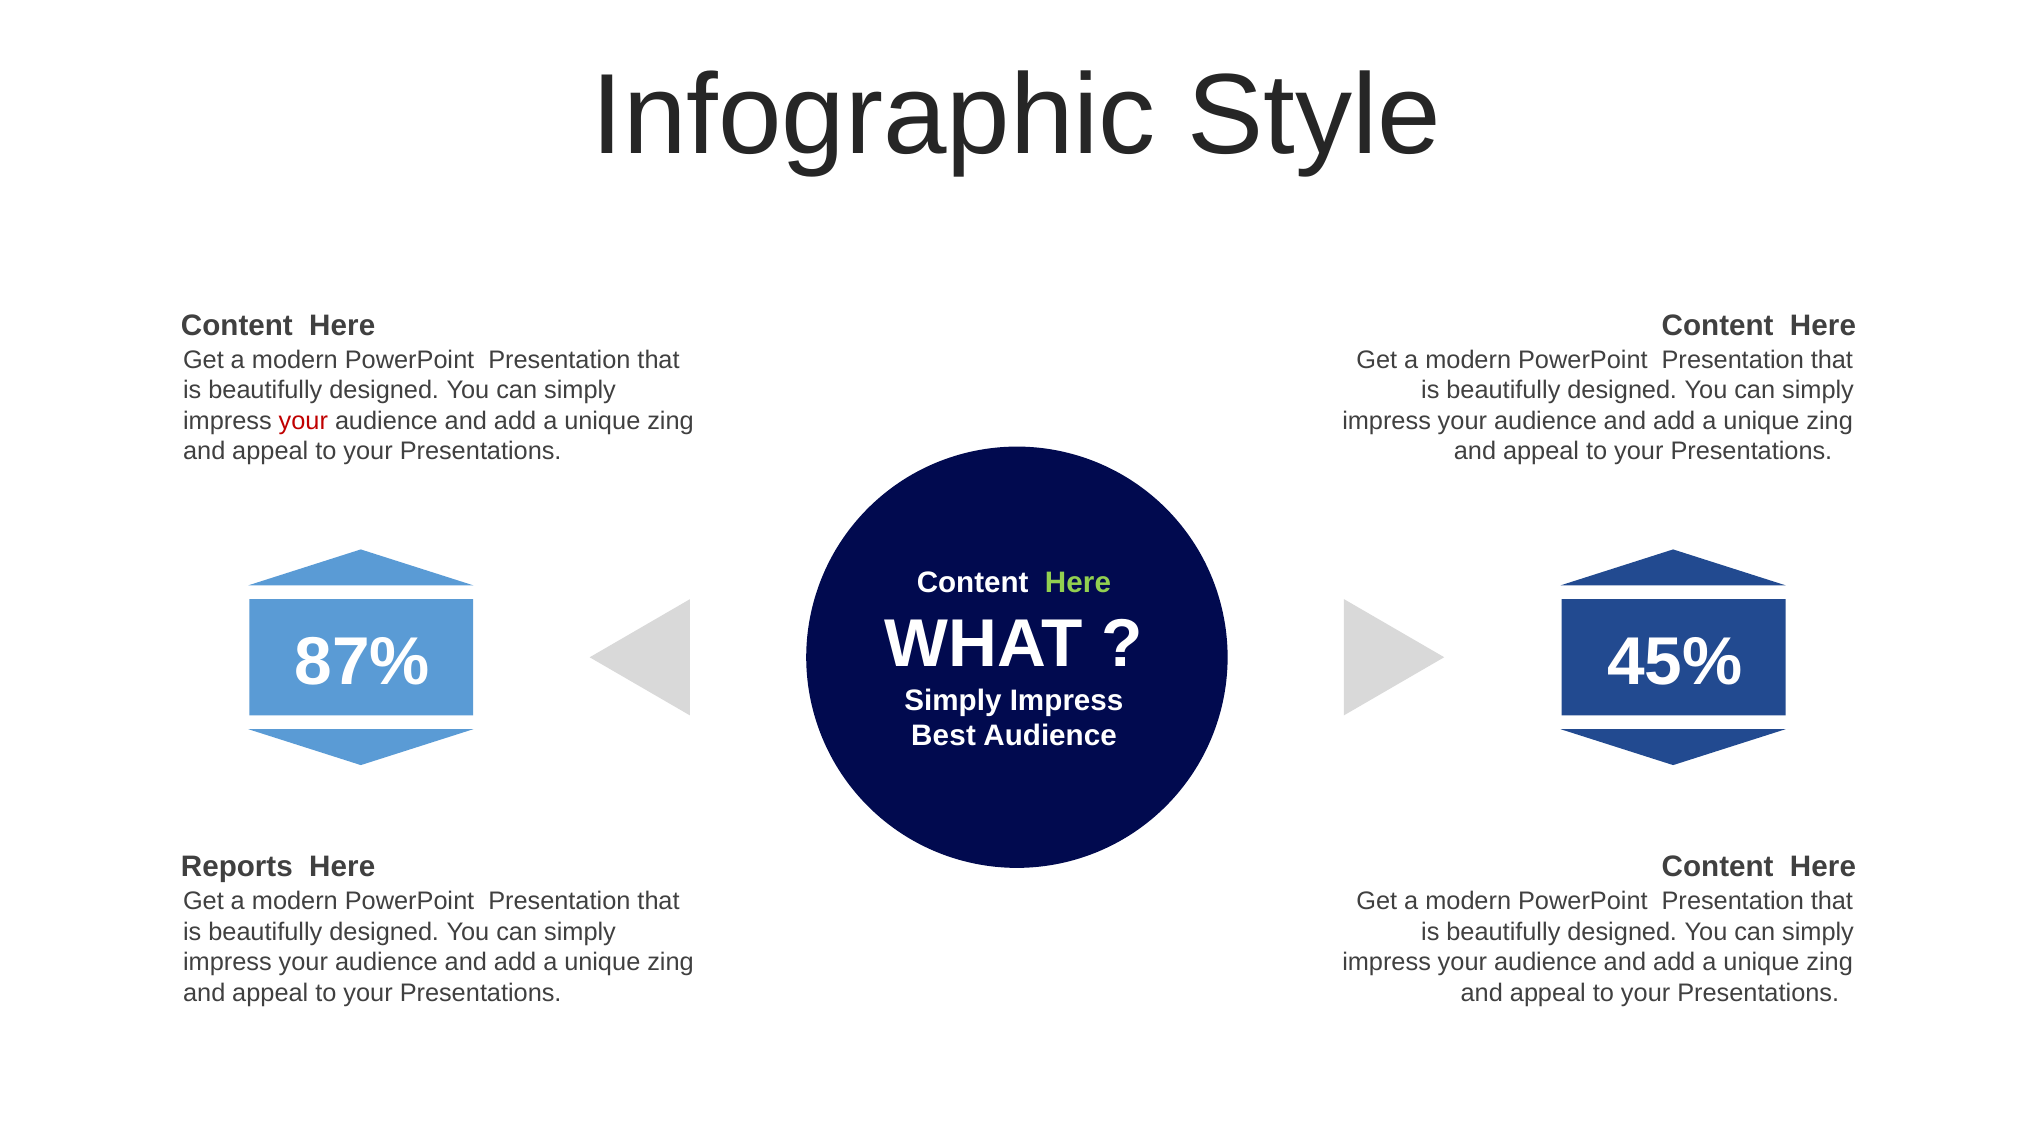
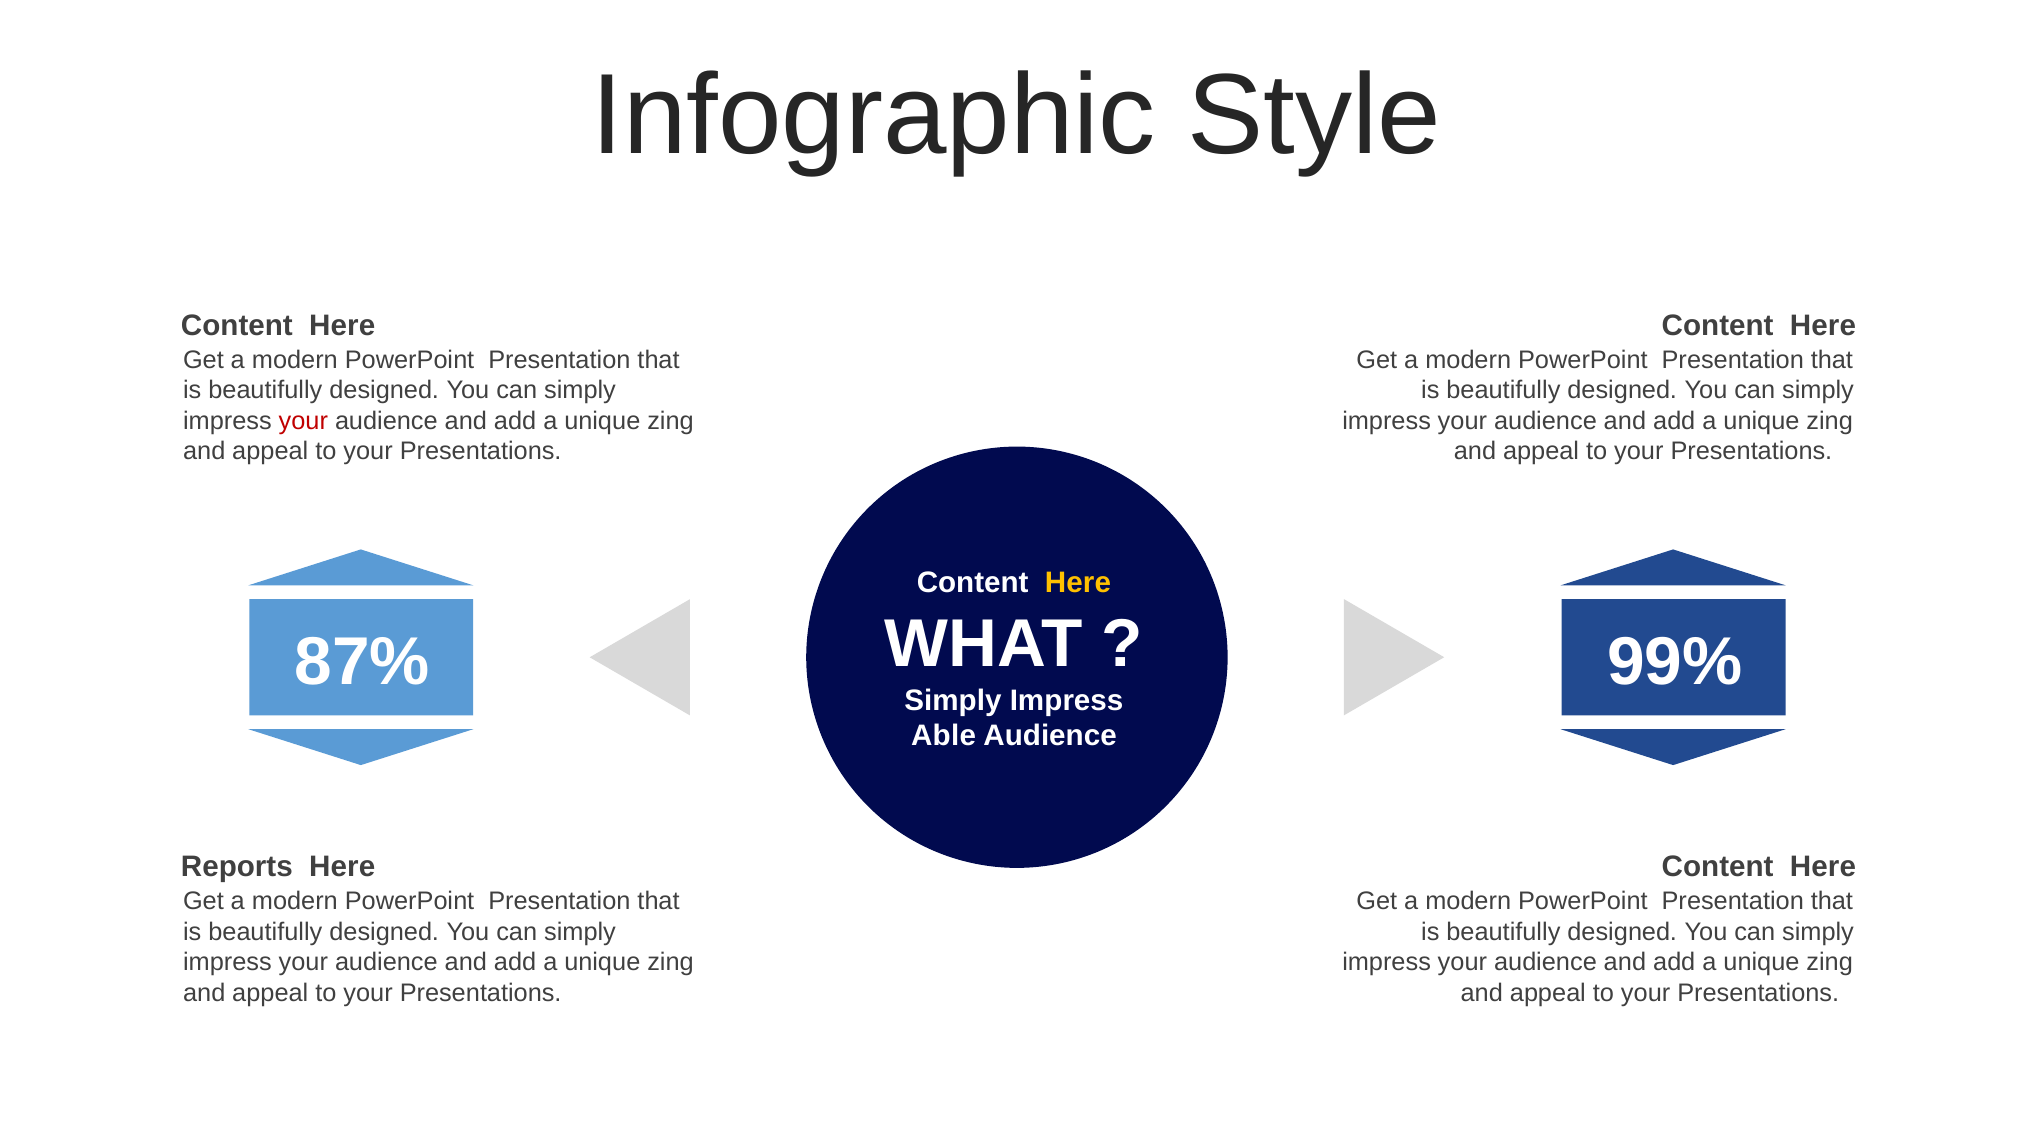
Here at (1078, 582) colour: light green -> yellow
45%: 45% -> 99%
Best: Best -> Able
